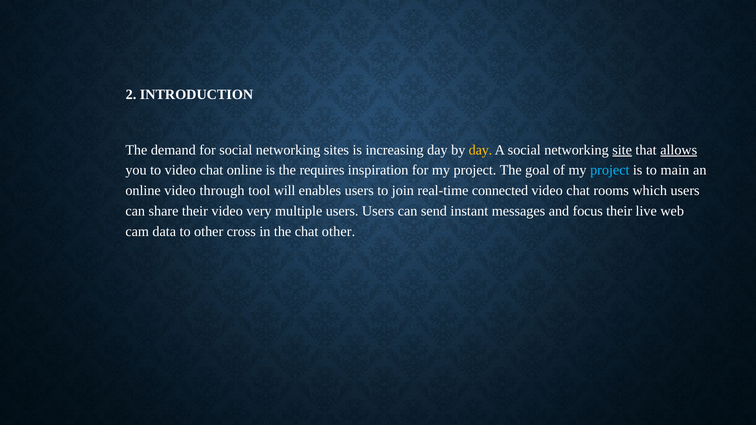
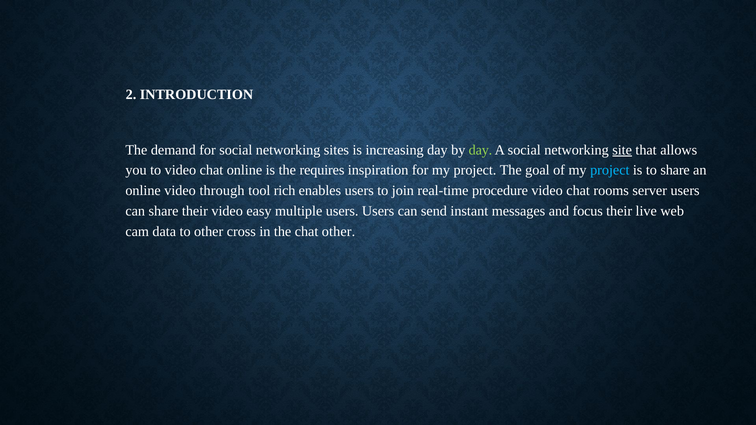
day at (480, 150) colour: yellow -> light green
allows underline: present -> none
to main: main -> share
will: will -> rich
connected: connected -> procedure
which: which -> server
very: very -> easy
